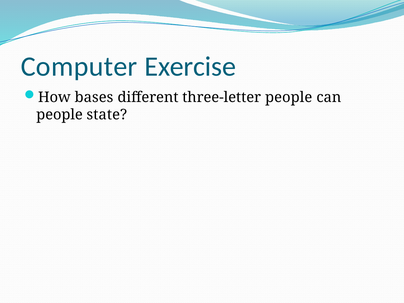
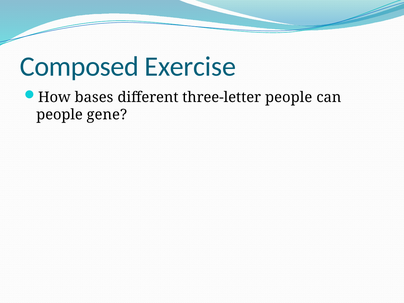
Computer: Computer -> Composed
state: state -> gene
